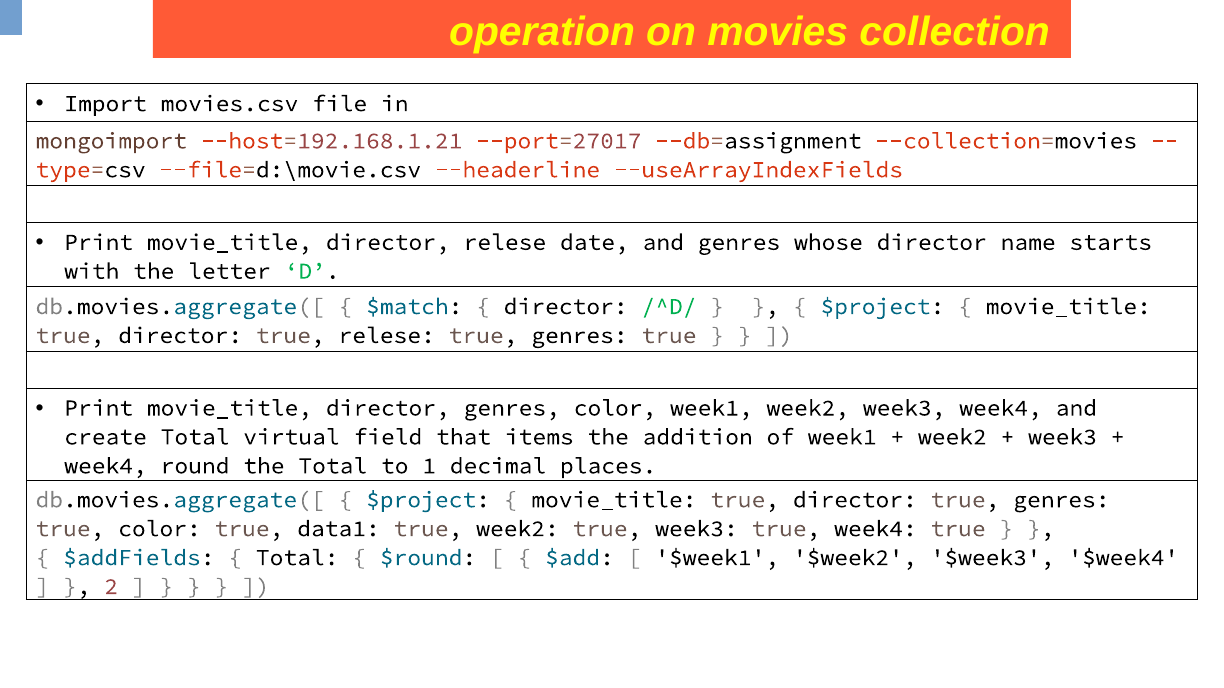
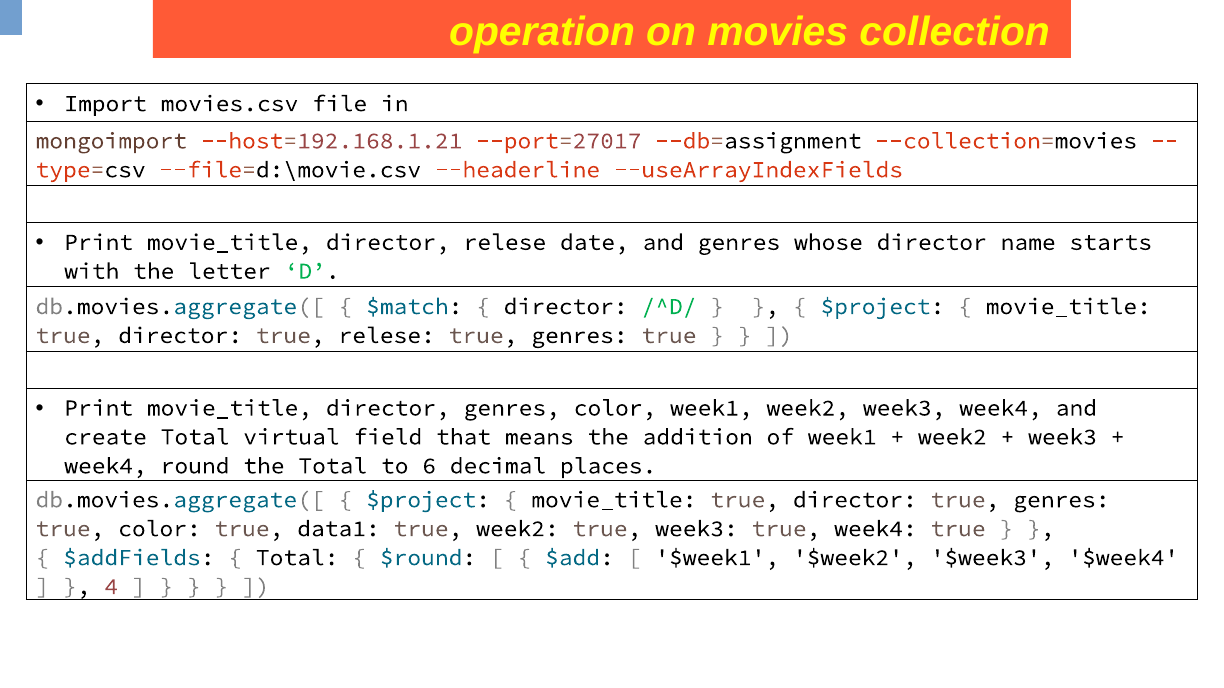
items: items -> means
1: 1 -> 6
2: 2 -> 4
